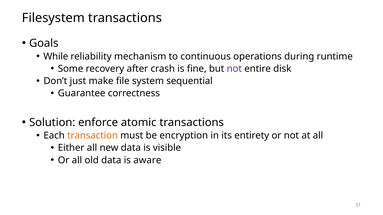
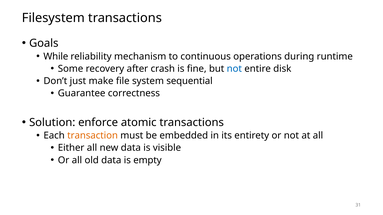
not at (234, 69) colour: purple -> blue
encryption: encryption -> embedded
aware: aware -> empty
